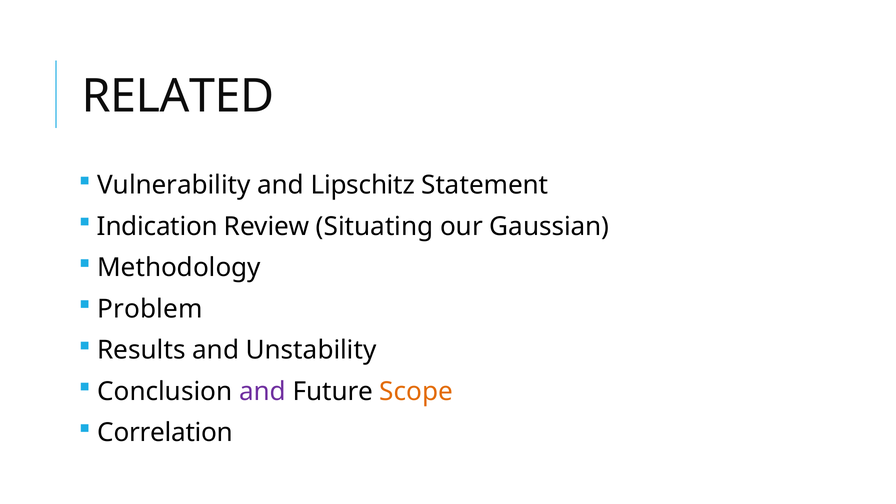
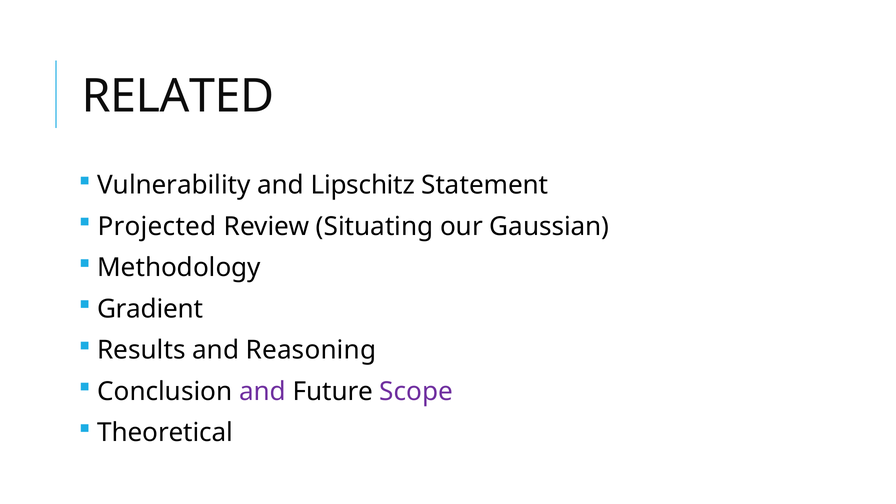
Indication: Indication -> Projected
Problem: Problem -> Gradient
Unstability: Unstability -> Reasoning
Scope colour: orange -> purple
Correlation: Correlation -> Theoretical
